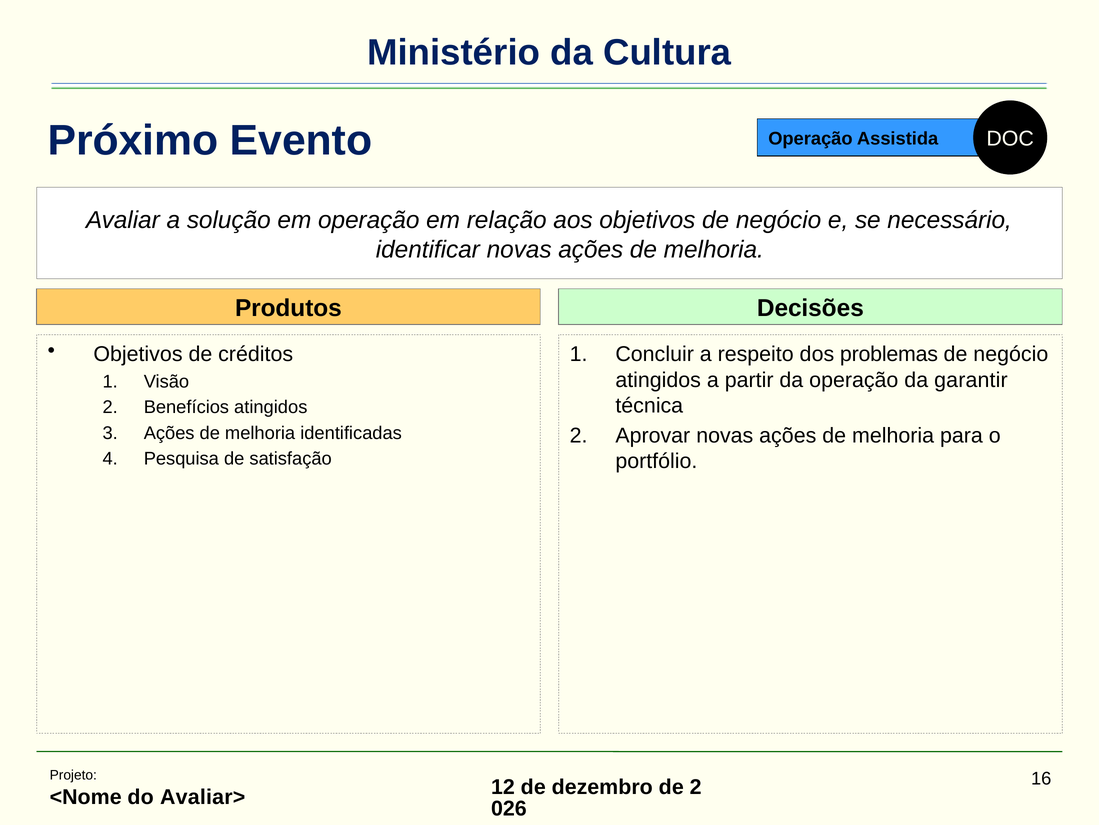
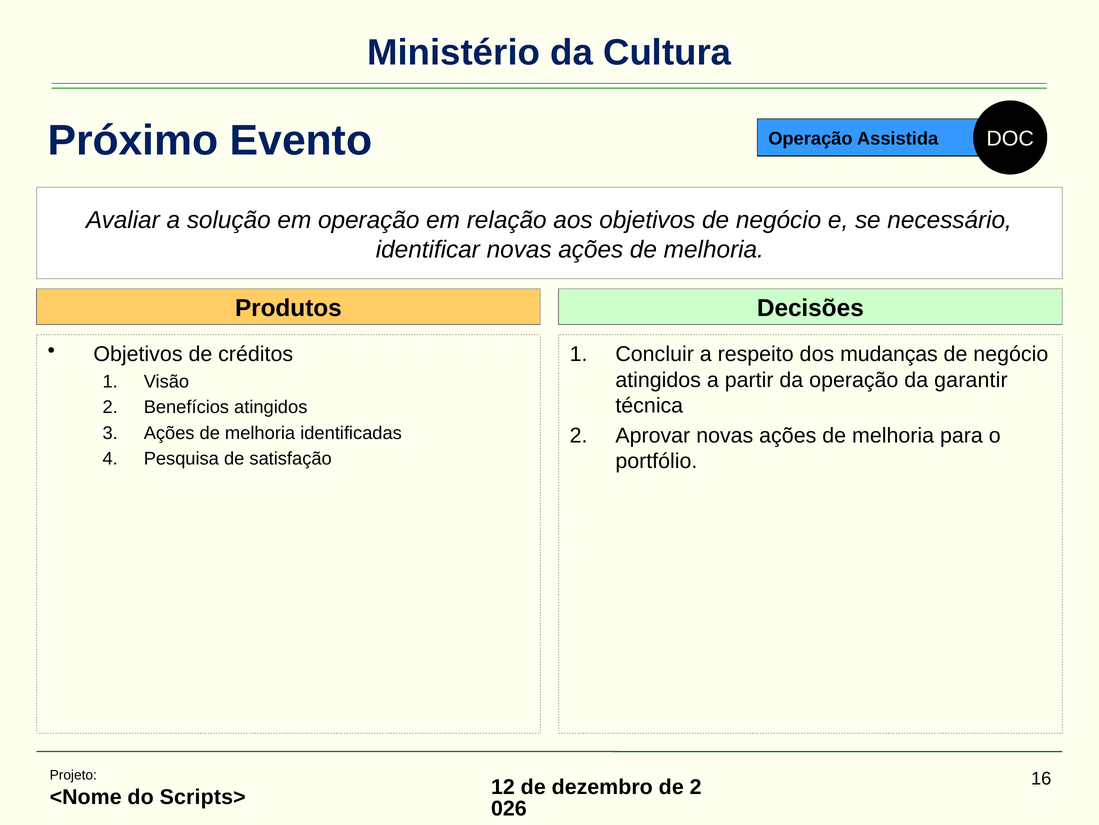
problemas: problemas -> mudanças
Avaliar>: Avaliar> -> Scripts>
